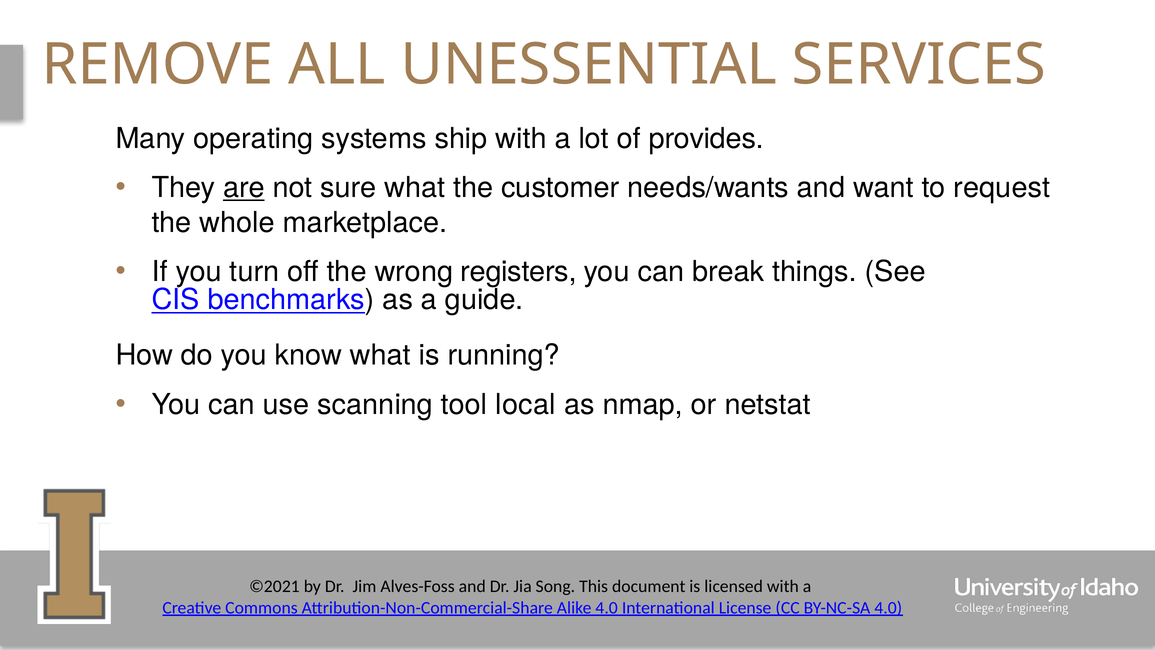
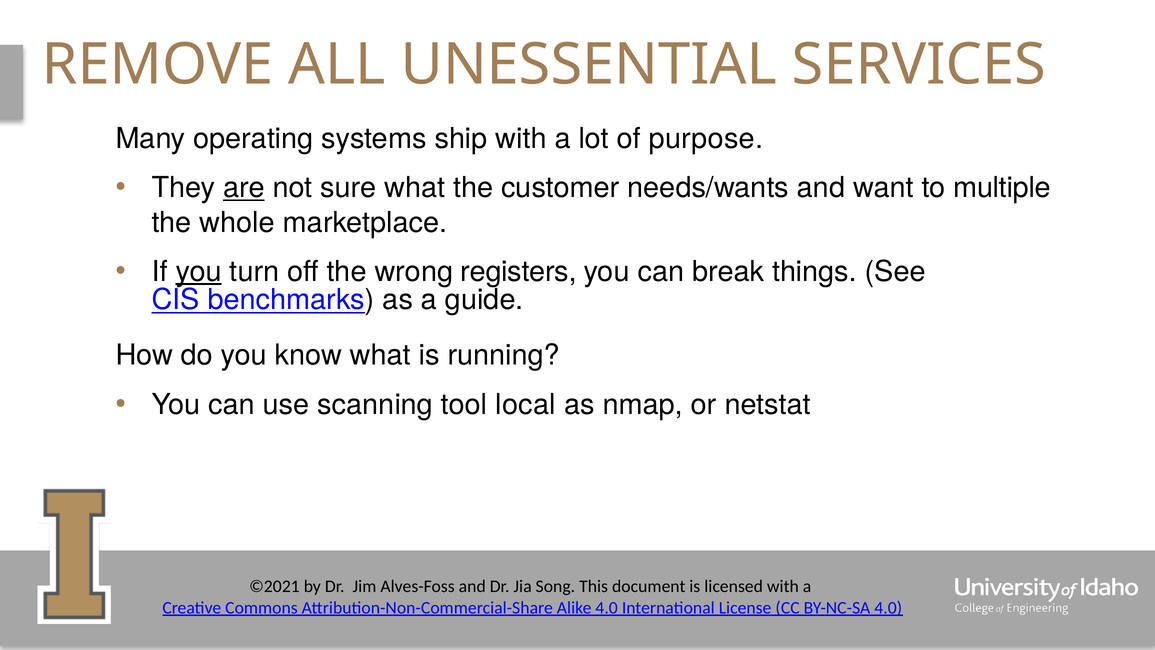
provides: provides -> purpose
request: request -> multiple
you at (199, 272) underline: none -> present
